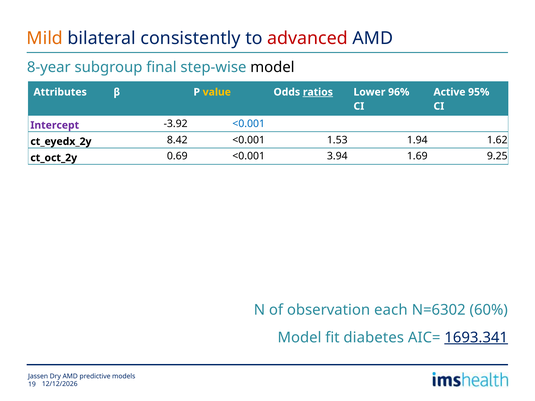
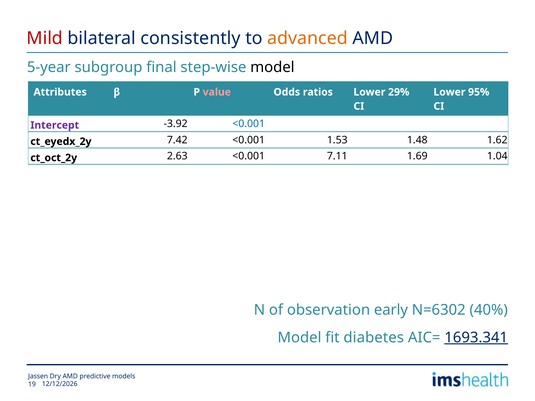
Mild colour: orange -> red
advanced colour: red -> orange
8-year: 8-year -> 5-year
value colour: yellow -> pink
ratios underline: present -> none
96%: 96% -> 29%
Active at (449, 92): Active -> Lower
8.42: 8.42 -> 7.42
1.94: 1.94 -> 1.48
0.69: 0.69 -> 2.63
3.94: 3.94 -> 7.11
9.25: 9.25 -> 1.04
each: each -> early
60%: 60% -> 40%
